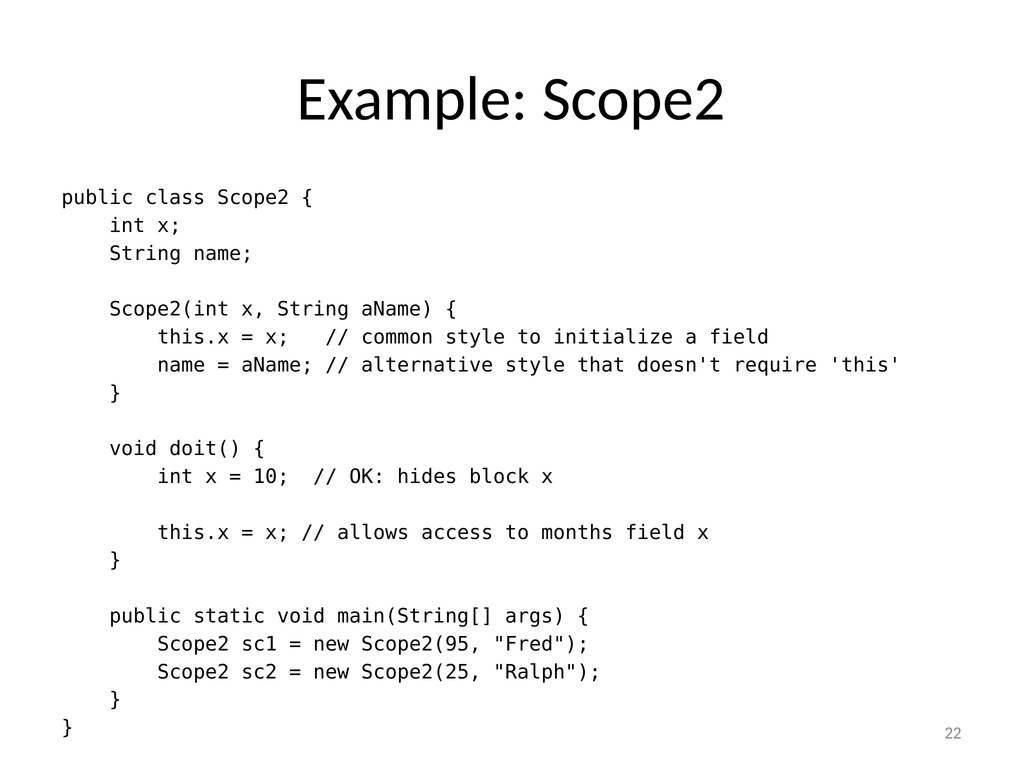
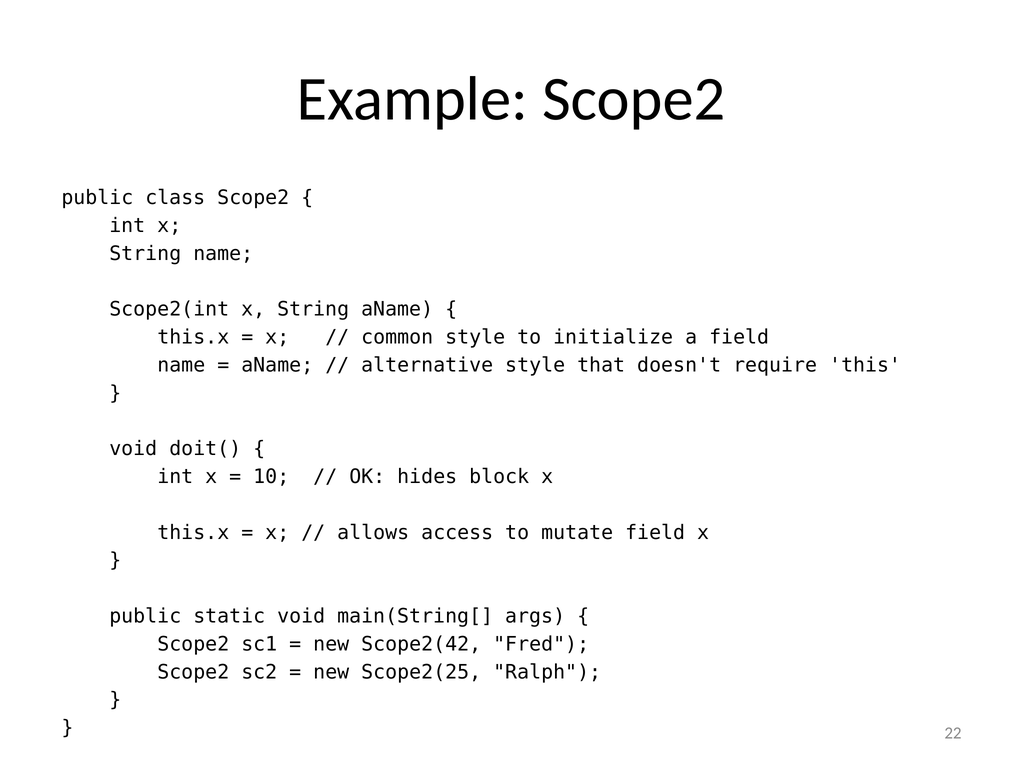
months: months -> mutate
Scope2(95: Scope2(95 -> Scope2(42
